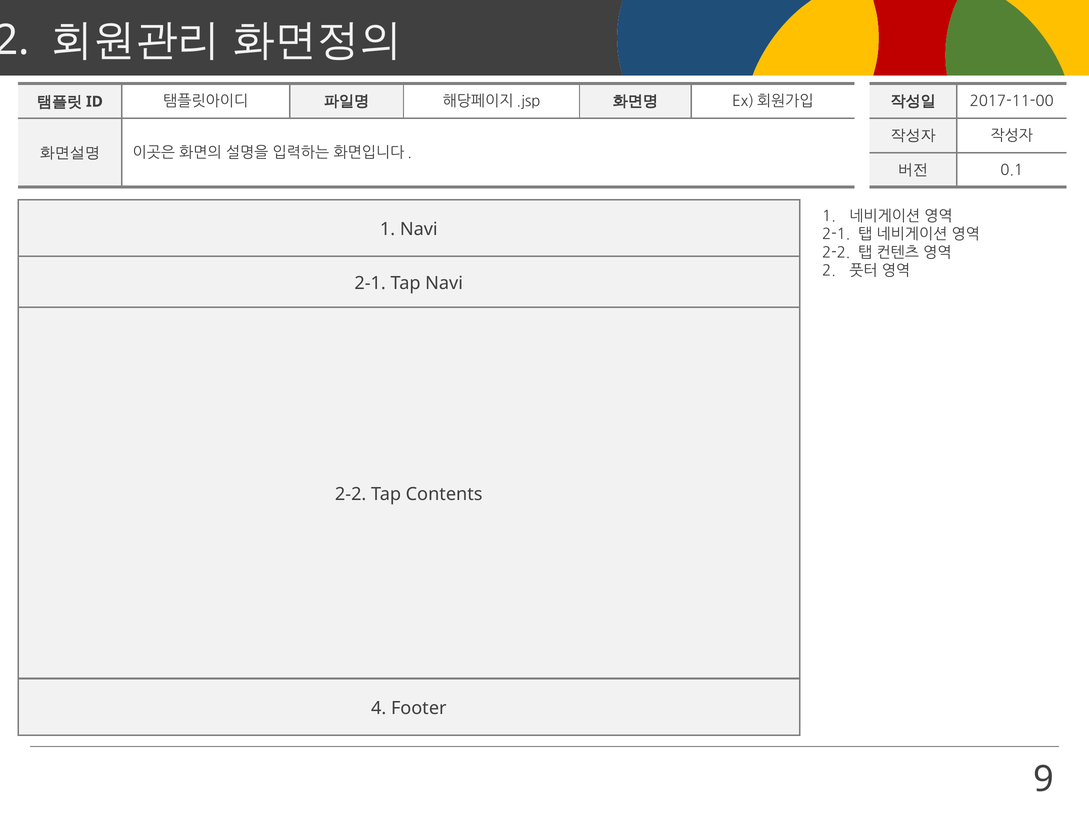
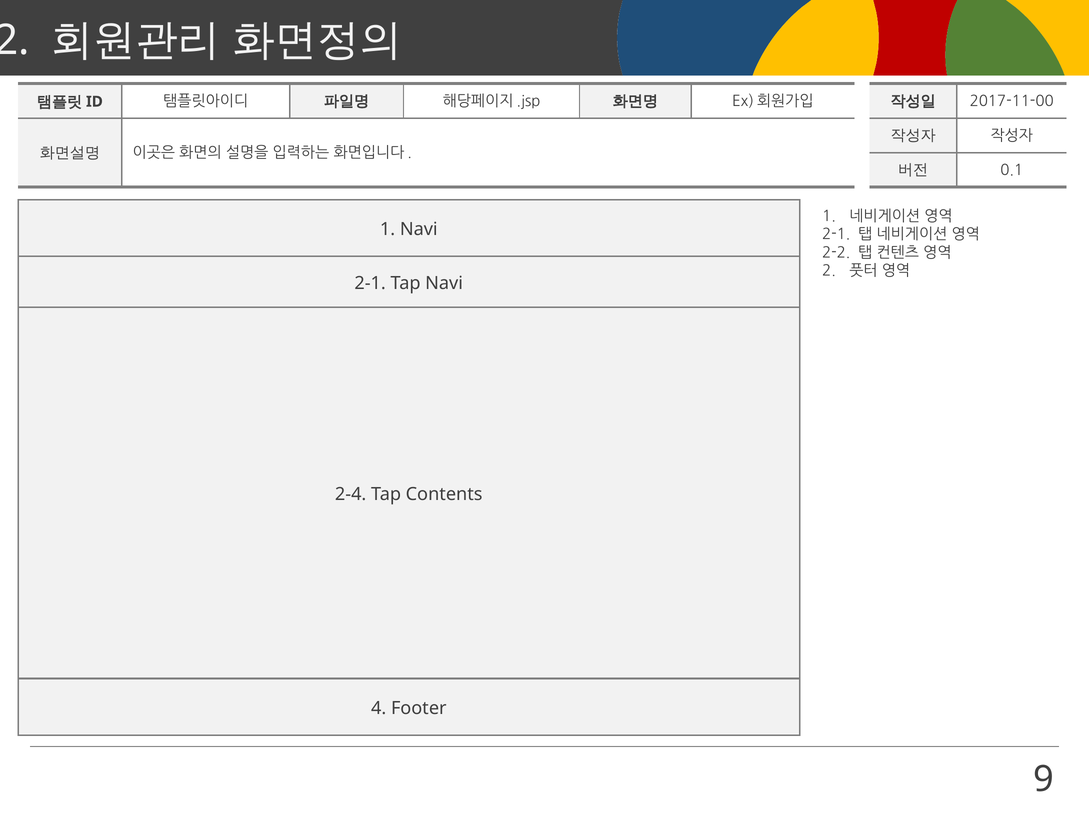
2-2 at (351, 494): 2-2 -> 2-4
